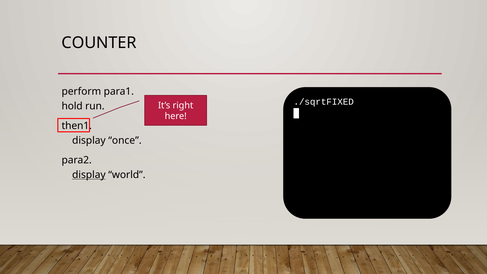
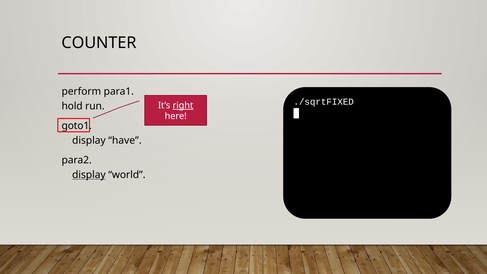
right underline: none -> present
then1: then1 -> goto1
once: once -> have
